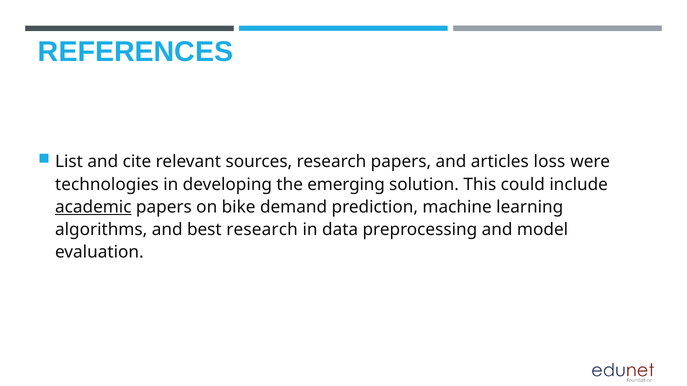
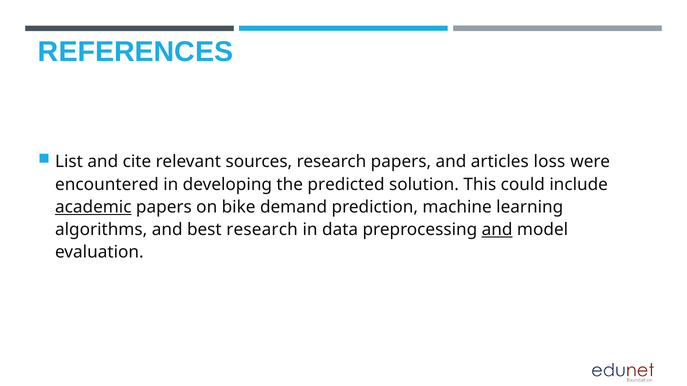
technologies: technologies -> encountered
emerging: emerging -> predicted
and at (497, 230) underline: none -> present
